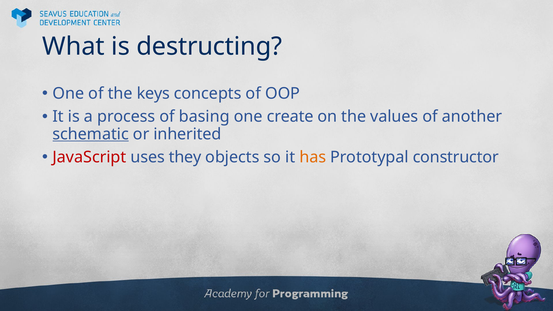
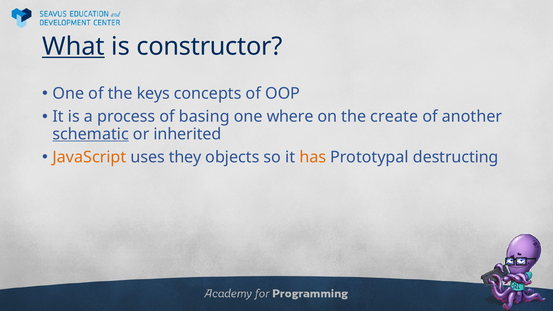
What underline: none -> present
destructing: destructing -> constructor
create: create -> where
values: values -> create
JavaScript colour: red -> orange
constructor: constructor -> destructing
